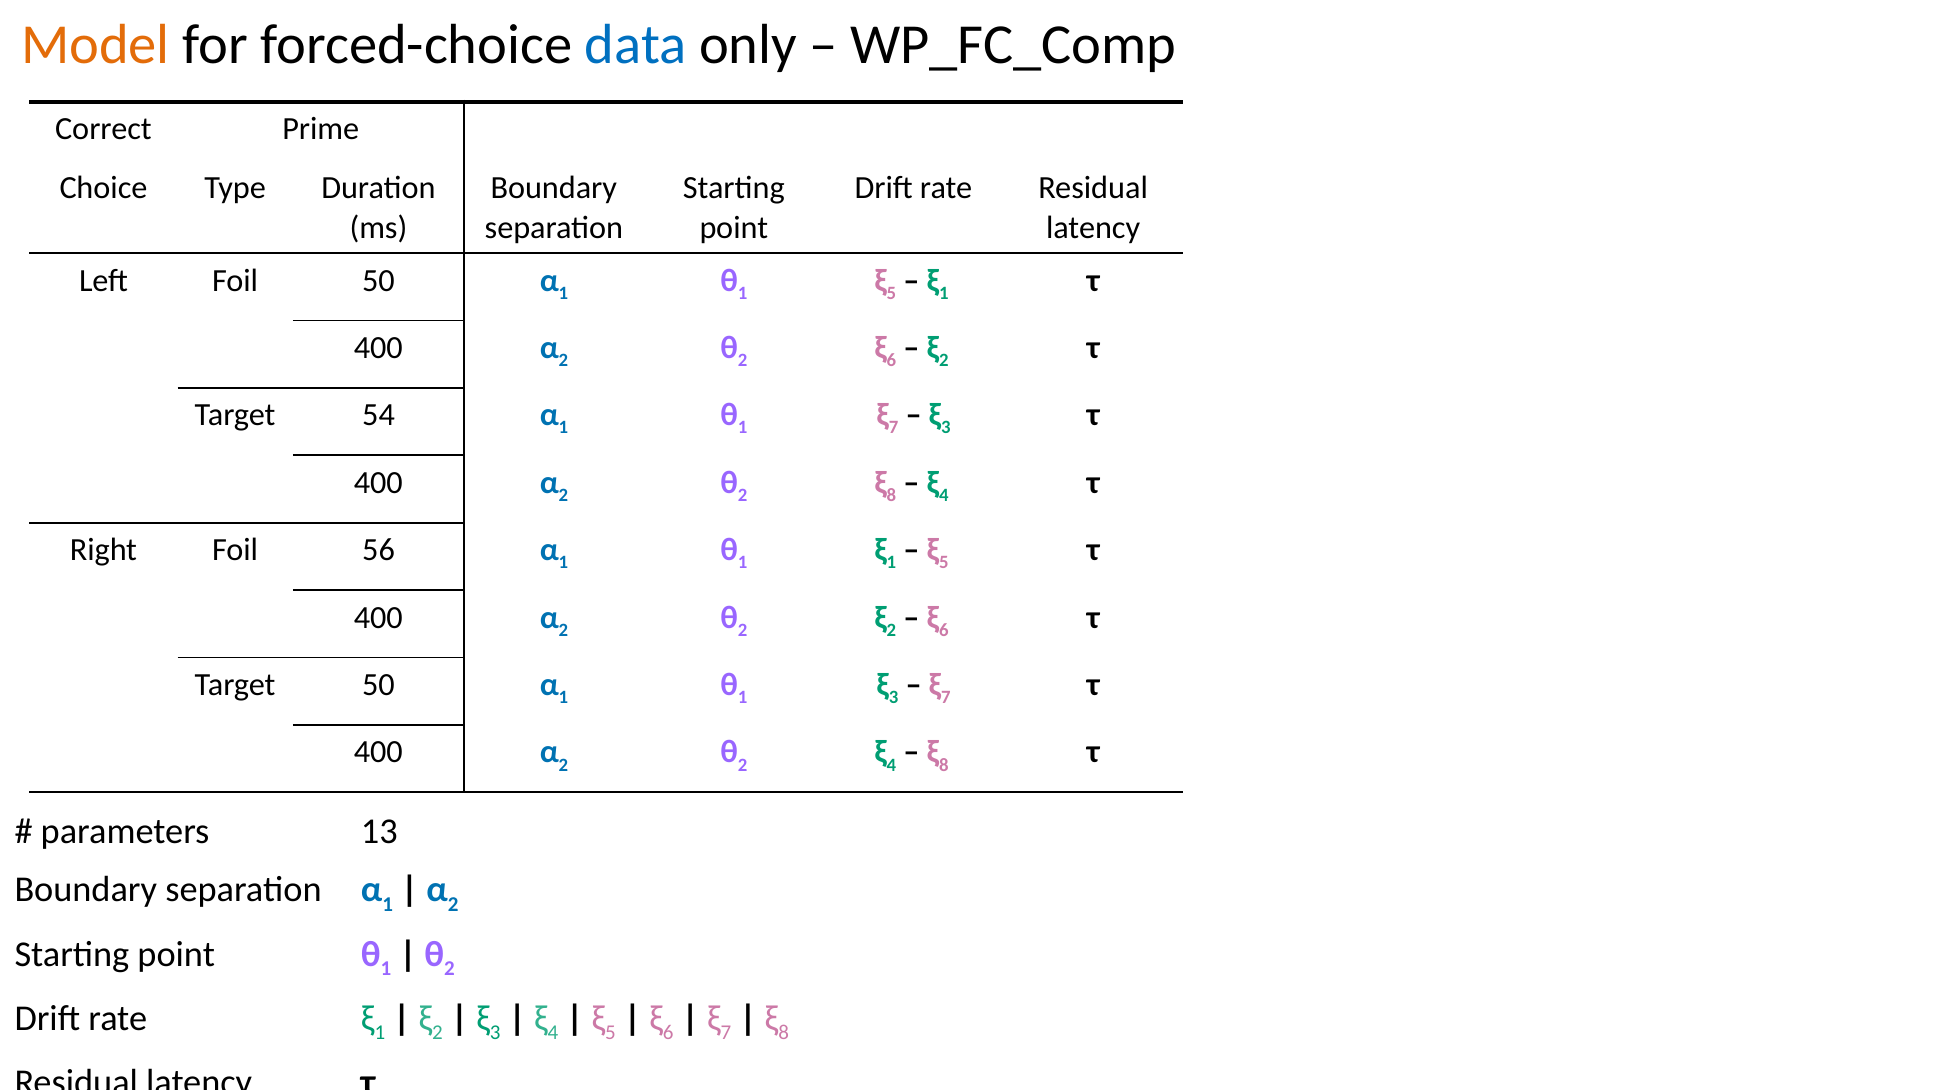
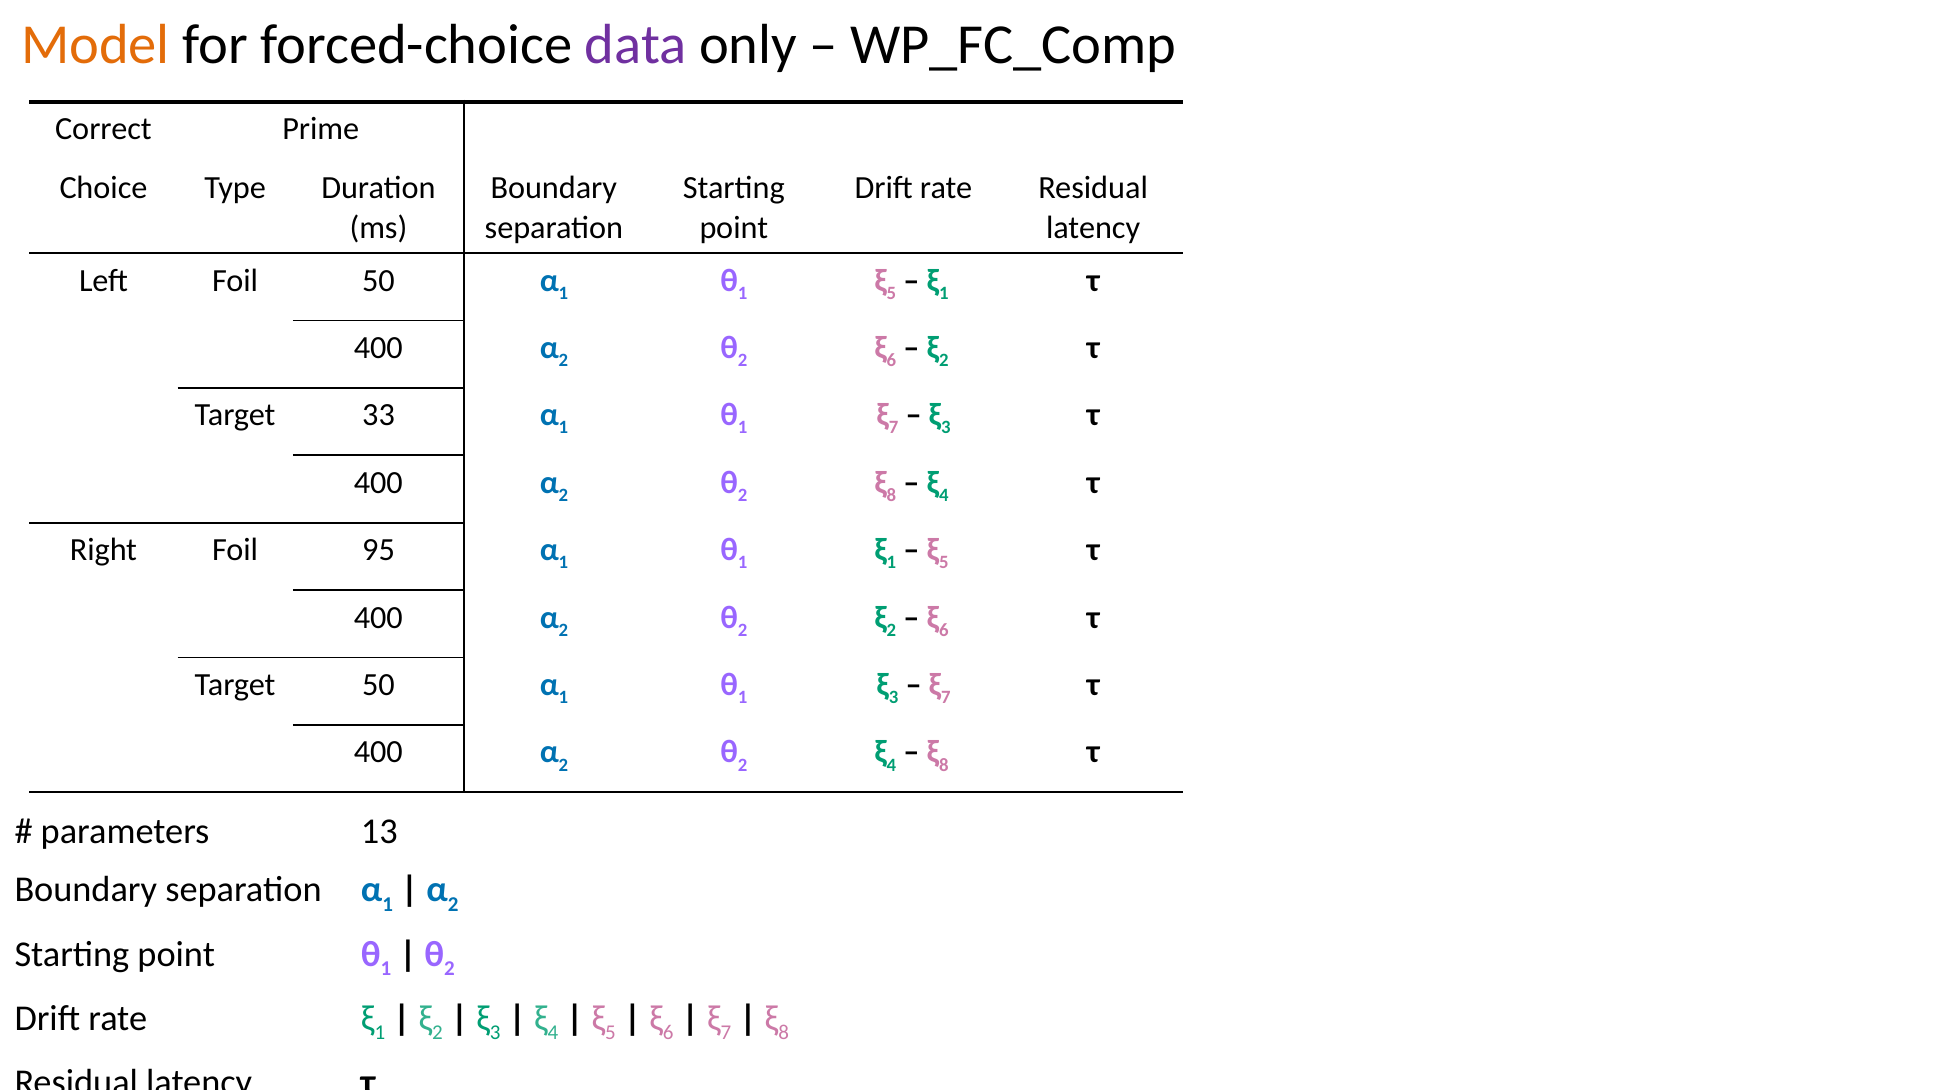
data colour: blue -> purple
54: 54 -> 33
56: 56 -> 95
